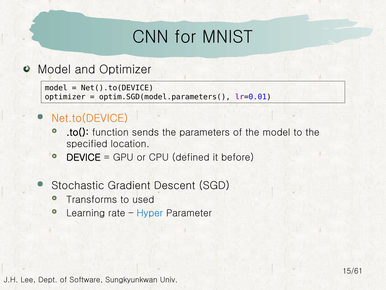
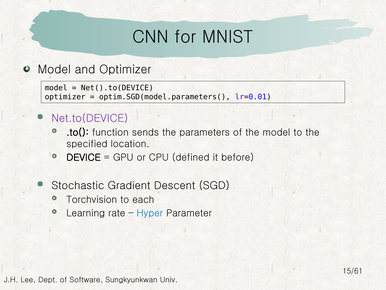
Net.to(DEVICE colour: orange -> purple
Transforms: Transforms -> Torchvision
used: used -> each
